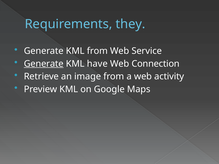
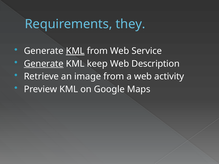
KML at (75, 51) underline: none -> present
have: have -> keep
Connection: Connection -> Description
